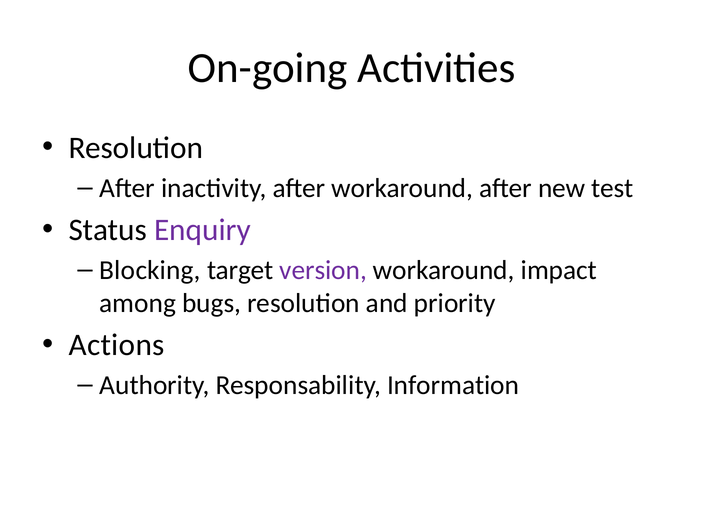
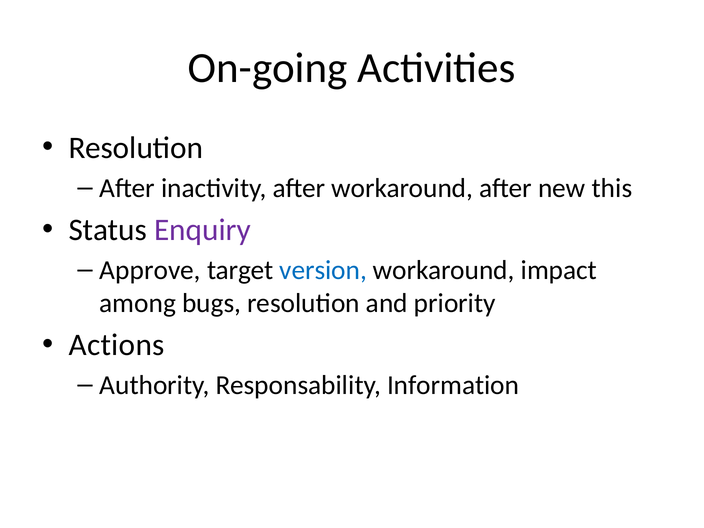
test: test -> this
Blocking: Blocking -> Approve
version colour: purple -> blue
